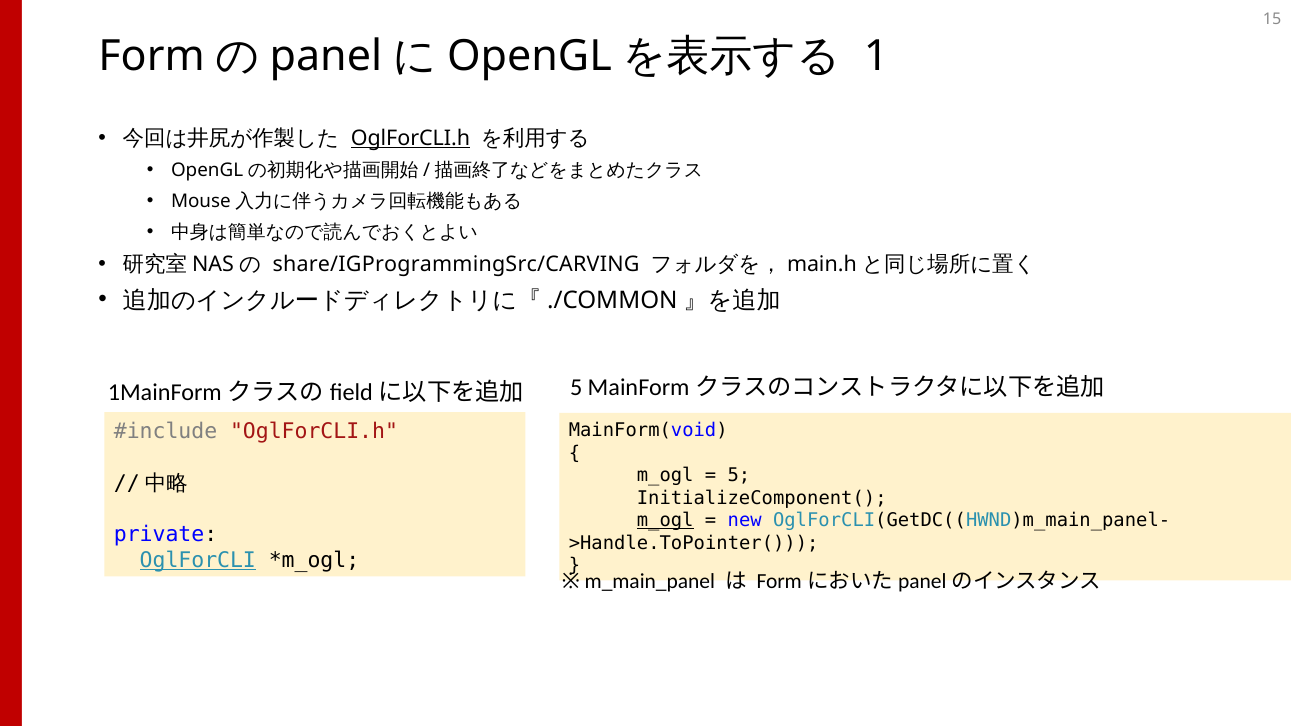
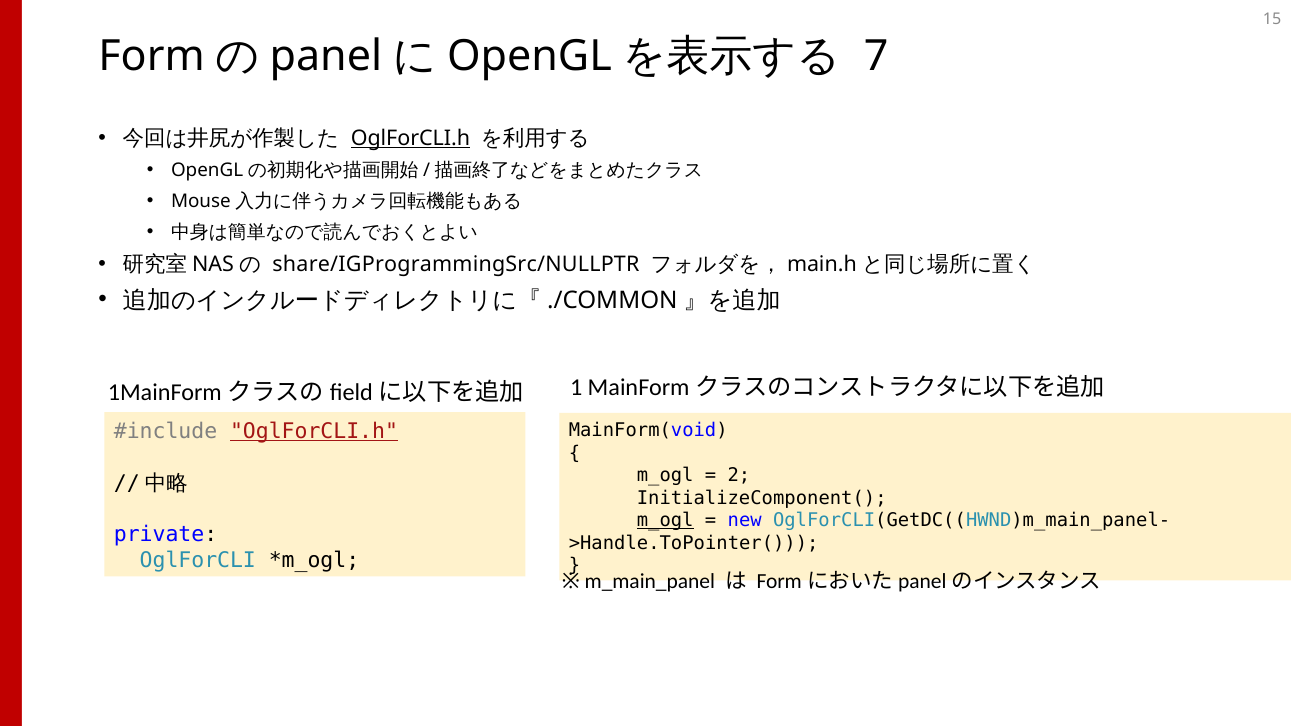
1: 1 -> 7
share/IGProgrammingSrc/CARVING: share/IGProgrammingSrc/CARVING -> share/IGProgrammingSrc/NULLPTR
5 at (576, 387): 5 -> 1
OglForCLI.h at (314, 431) underline: none -> present
5 at (739, 476): 5 -> 2
OglForCLI underline: present -> none
